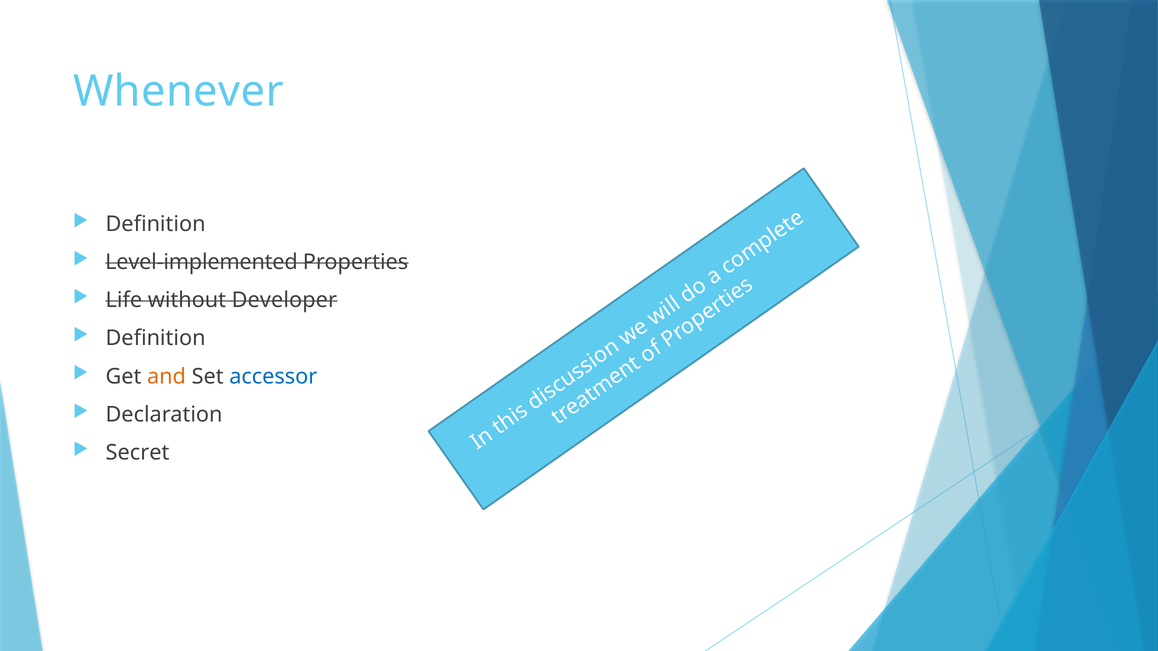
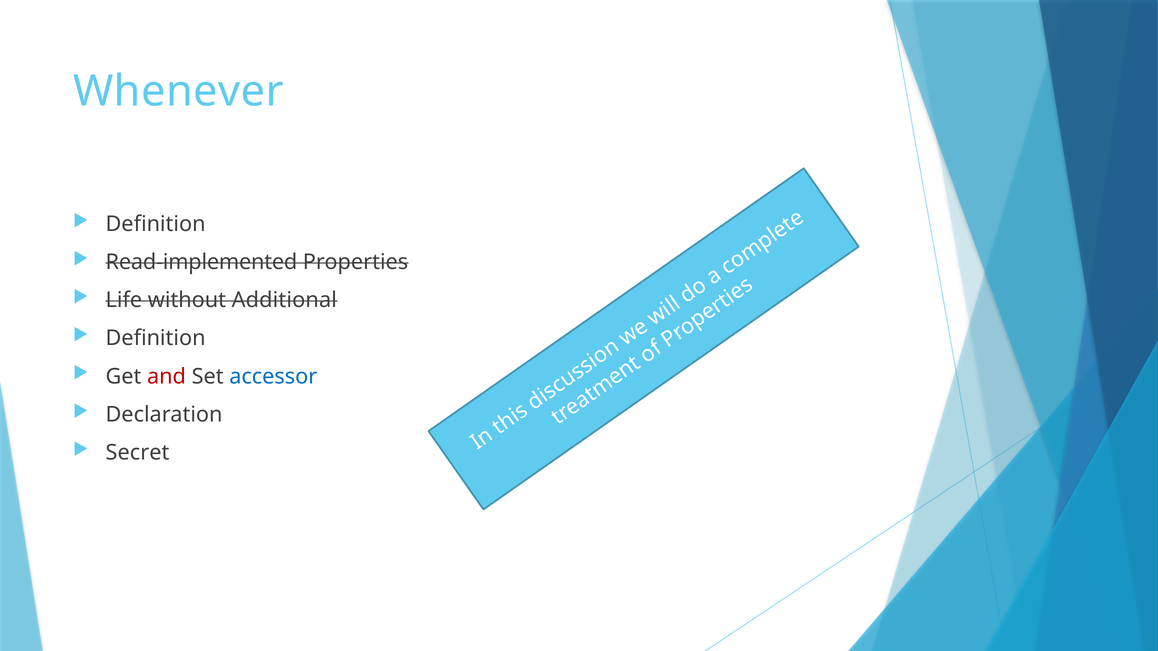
Level-implemented: Level-implemented -> Read-implemented
Developer: Developer -> Additional
and colour: orange -> red
